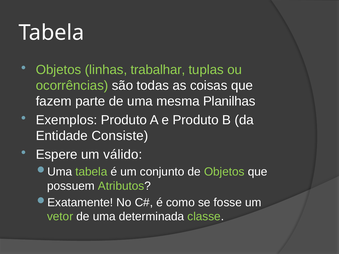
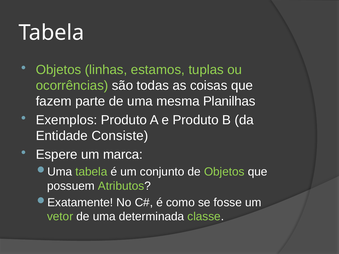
trabalhar: trabalhar -> estamos
válido: válido -> marca
